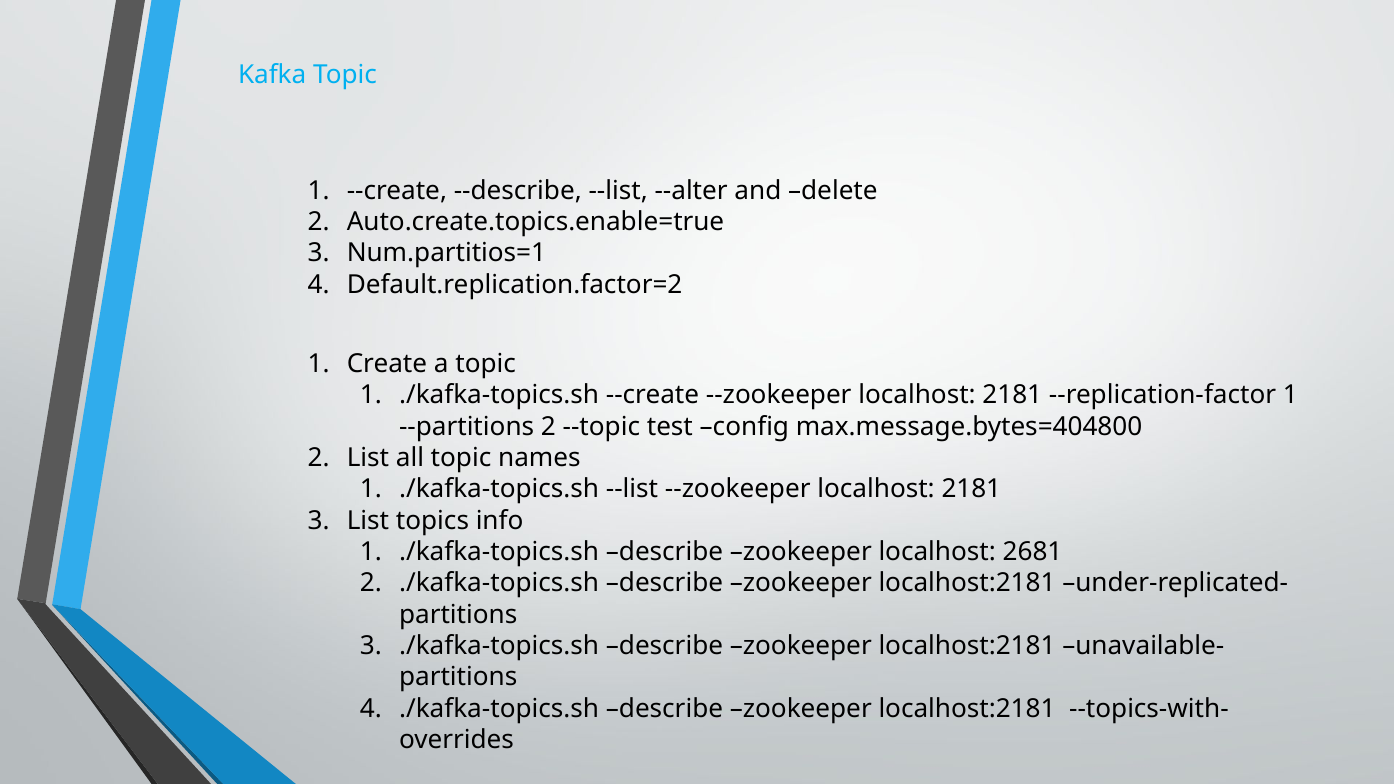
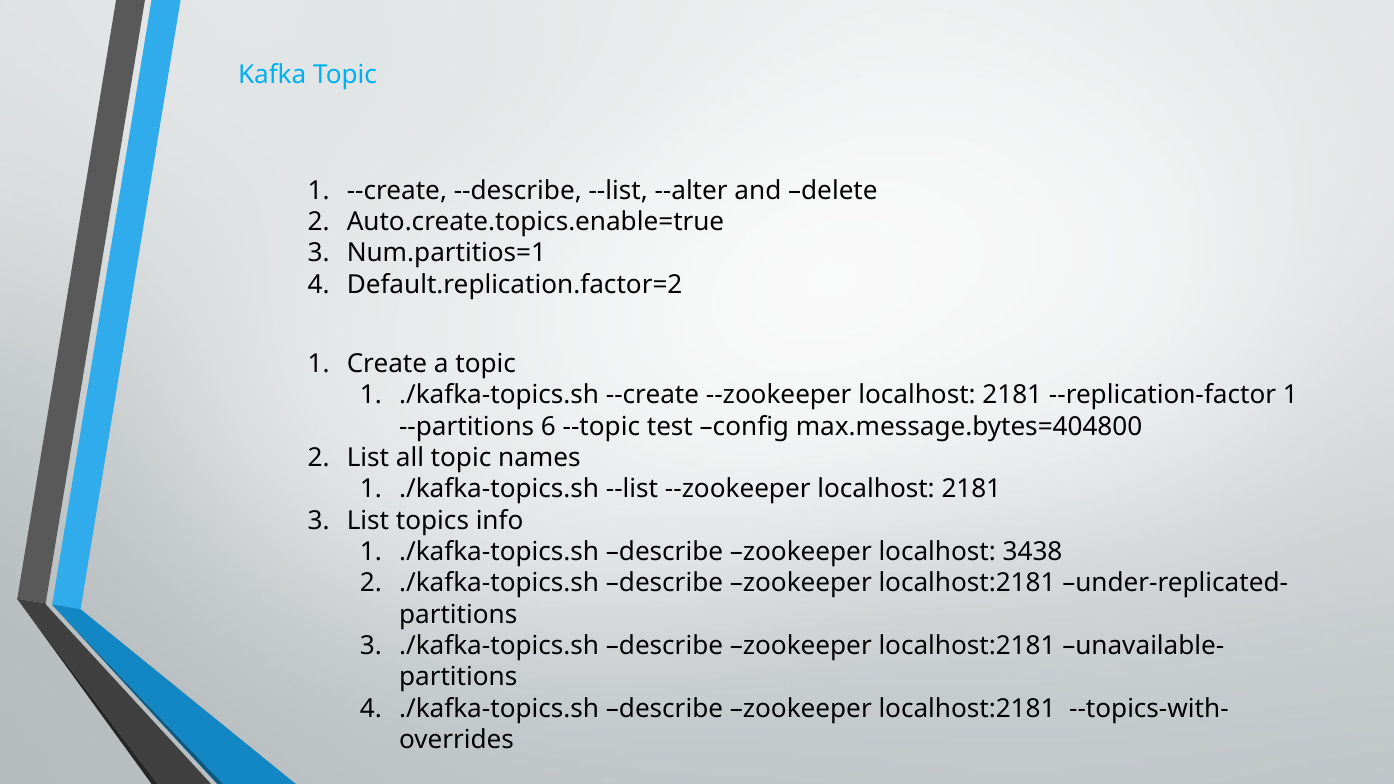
--partitions 2: 2 -> 6
2681: 2681 -> 3438
